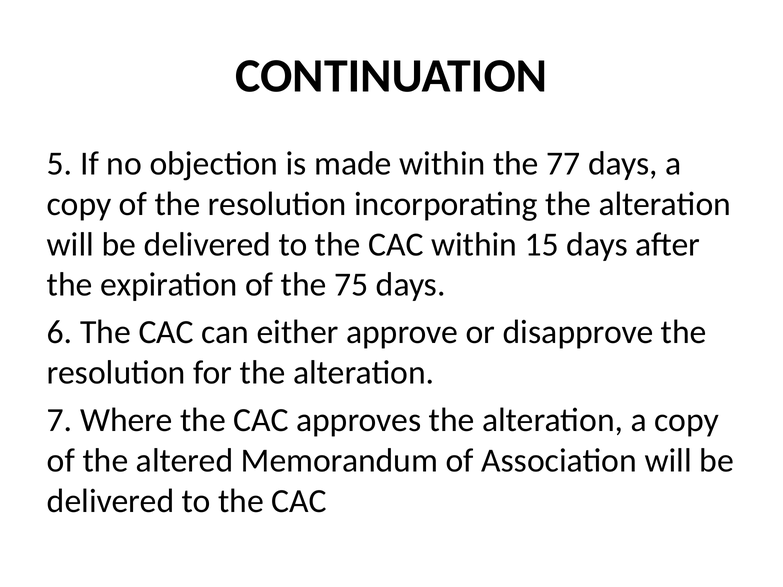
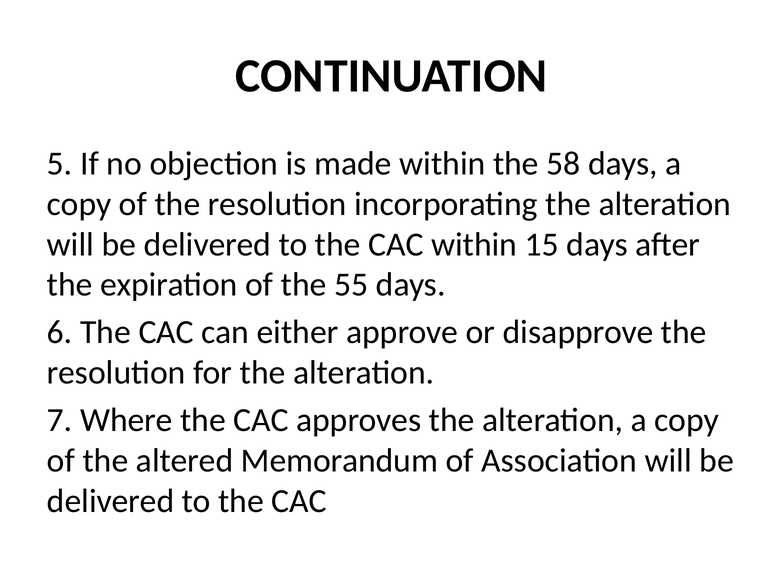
77: 77 -> 58
75: 75 -> 55
